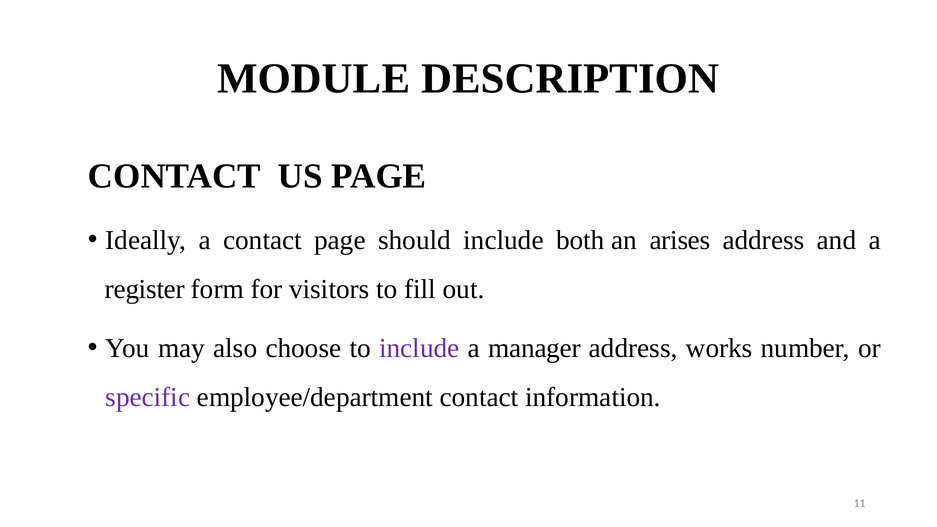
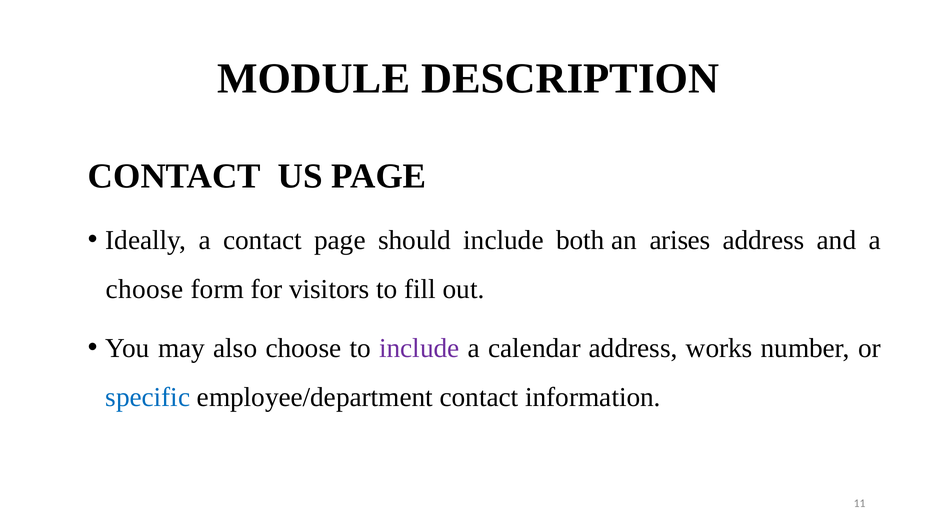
register at (145, 289): register -> choose
manager: manager -> calendar
specific colour: purple -> blue
